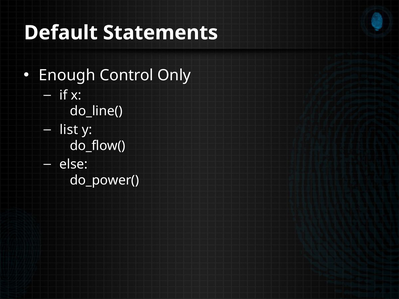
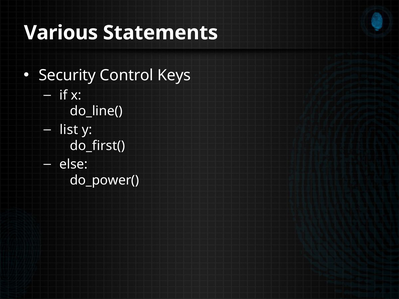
Default: Default -> Various
Enough: Enough -> Security
Only: Only -> Keys
do_flow(: do_flow( -> do_first(
